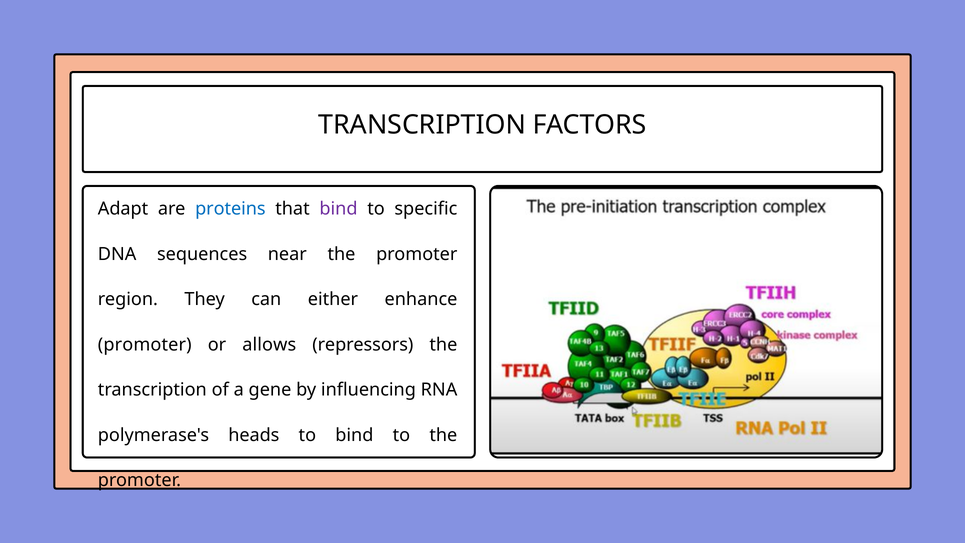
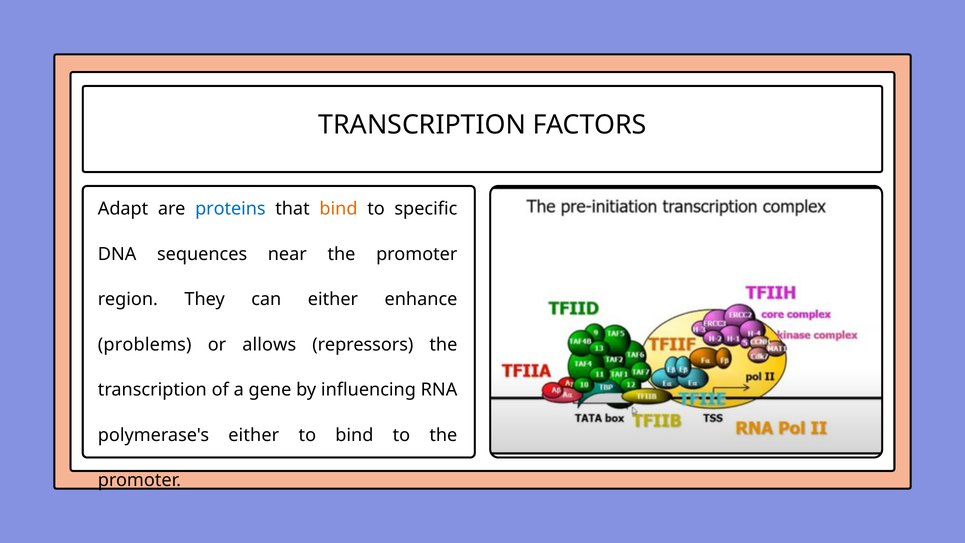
bind at (338, 209) colour: purple -> orange
promoter at (145, 345): promoter -> problems
polymerase's heads: heads -> either
